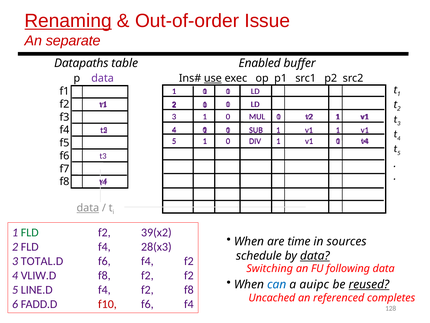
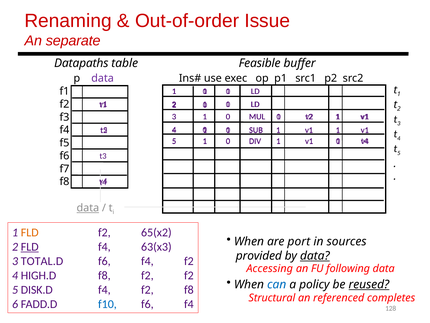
Renaming underline: present -> none
Enabled: Enabled -> Feasible
use underline: present -> none
FLD at (30, 232) colour: green -> orange
39(x2: 39(x2 -> 65(x2
time: time -> port
FLD at (30, 247) underline: none -> present
28(x3: 28(x3 -> 63(x3
schedule: schedule -> provided
Switching: Switching -> Accessing
VLIW.D: VLIW.D -> HIGH.D
auipc: auipc -> policy
LINE.D: LINE.D -> DISK.D
Uncached: Uncached -> Structural
f10 colour: red -> blue
